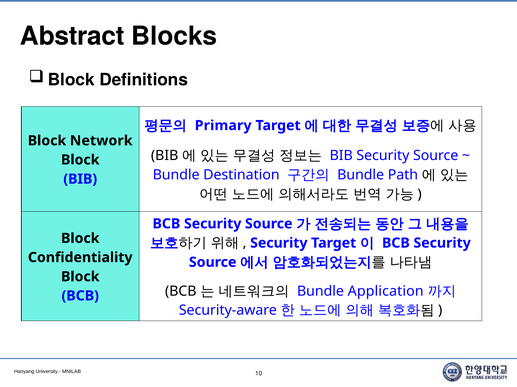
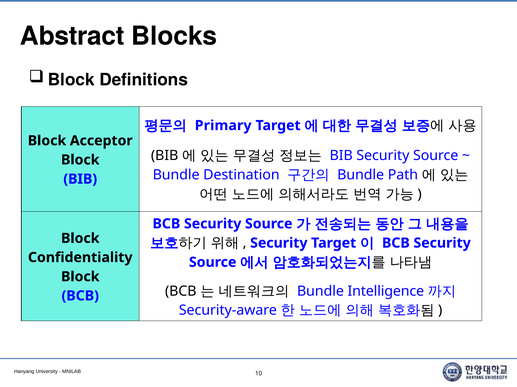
Network: Network -> Acceptor
Application: Application -> Intelligence
